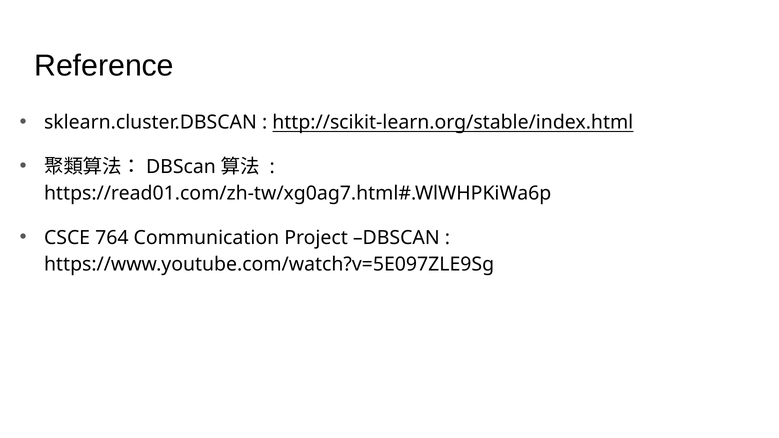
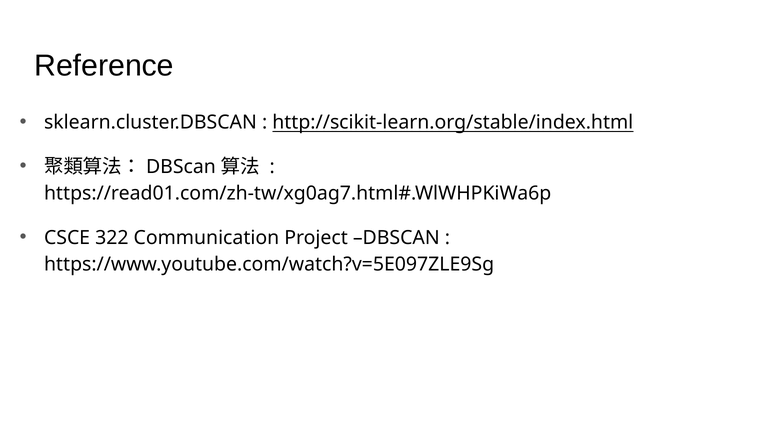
764: 764 -> 322
